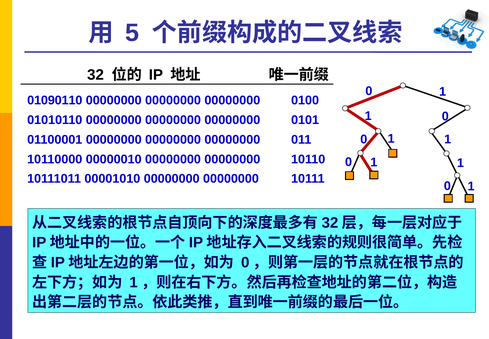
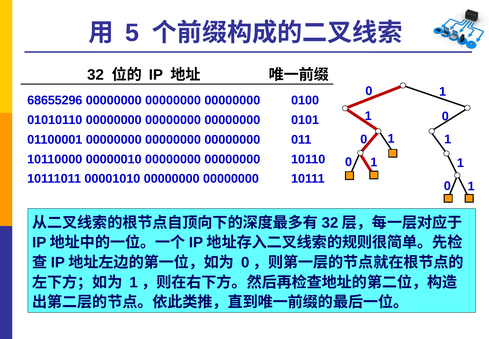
01090110: 01090110 -> 68655296
